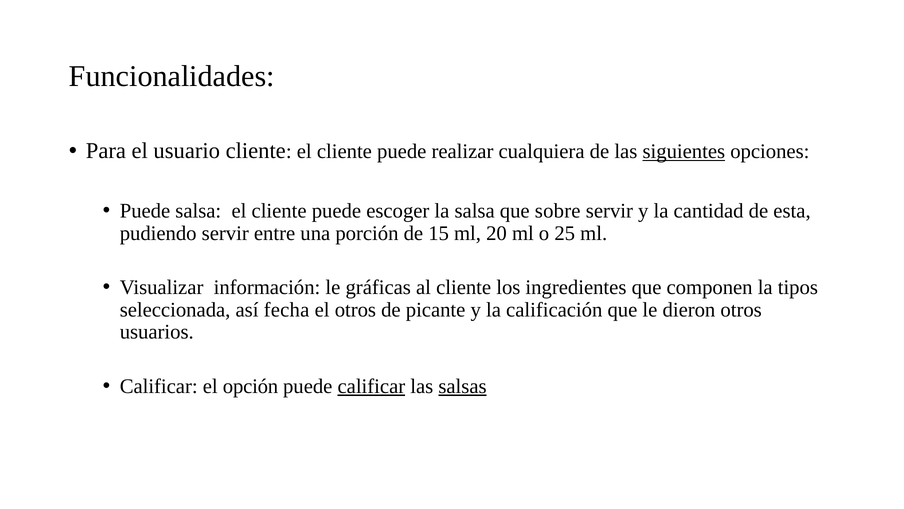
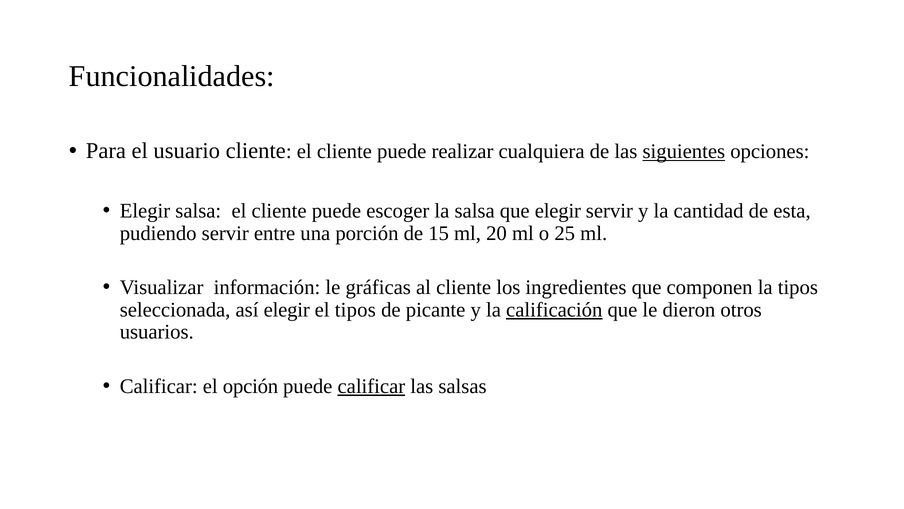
Puede at (145, 211): Puede -> Elegir
que sobre: sobre -> elegir
así fecha: fecha -> elegir
el otros: otros -> tipos
calificación underline: none -> present
salsas underline: present -> none
